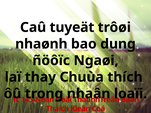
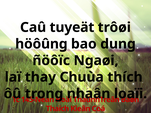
nhaønh: nhaønh -> höôûng
